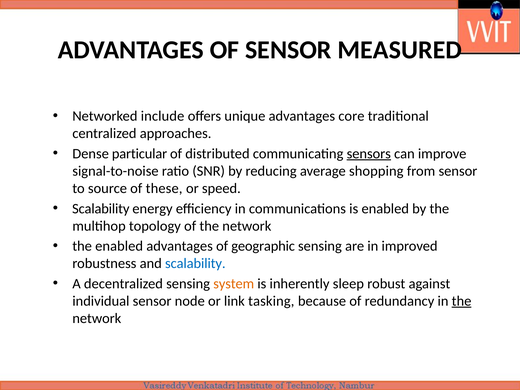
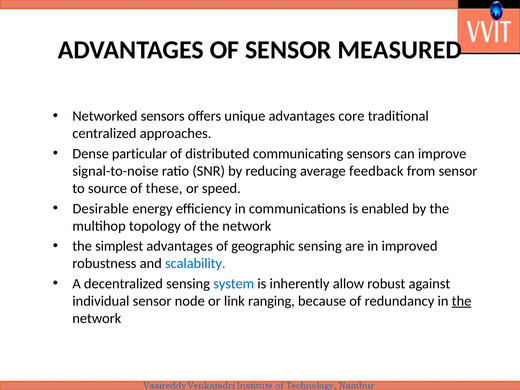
Networked include: include -> sensors
sensors at (369, 154) underline: present -> none
shopping: shopping -> feedback
Scalability at (101, 209): Scalability -> Desirable
the enabled: enabled -> simplest
system colour: orange -> blue
sleep: sleep -> allow
tasking: tasking -> ranging
